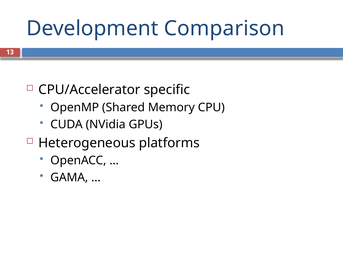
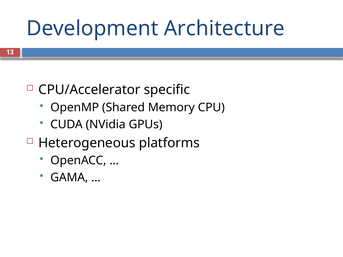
Comparison: Comparison -> Architecture
